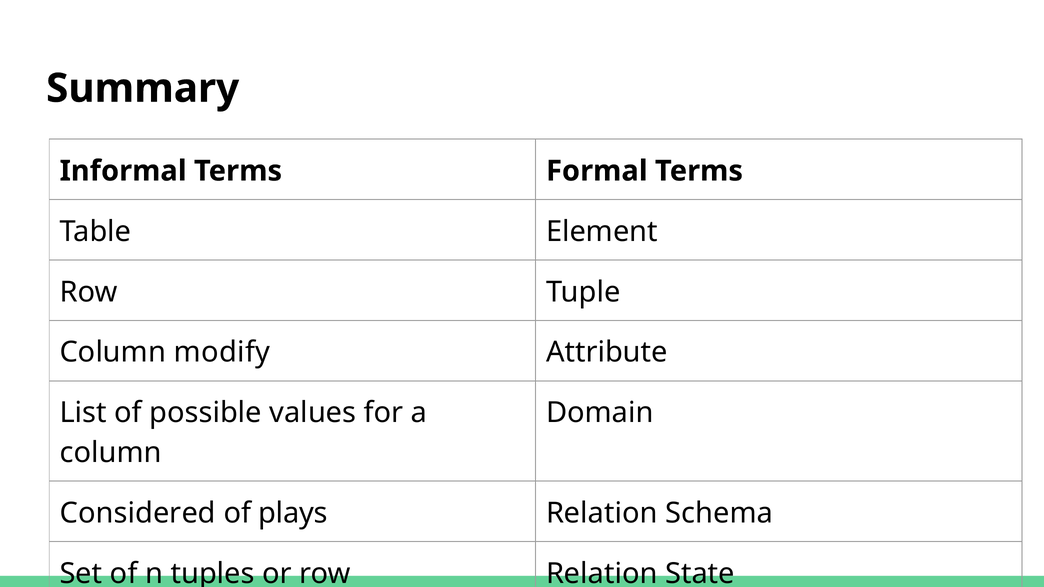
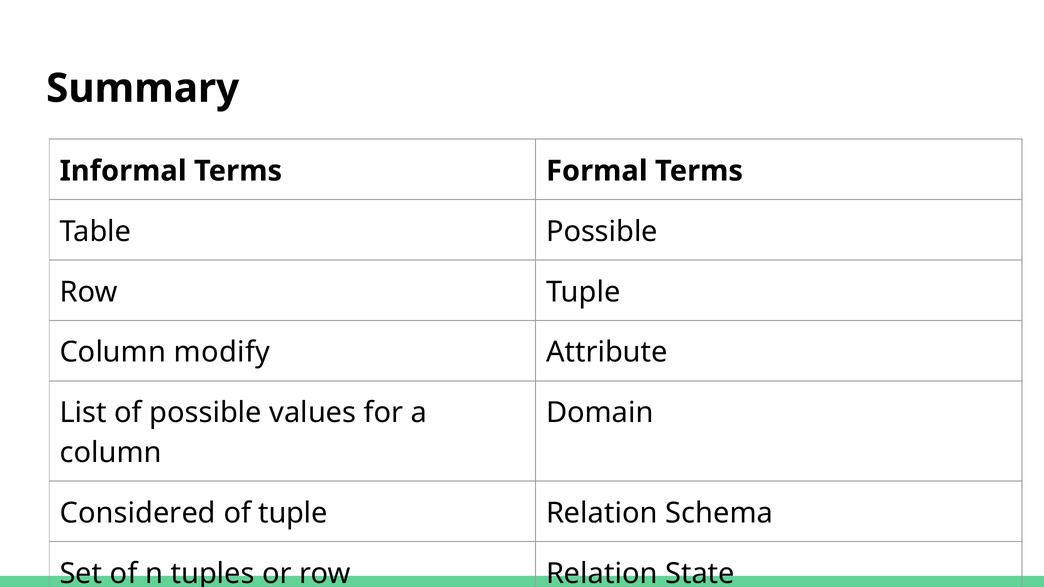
Table Element: Element -> Possible
of plays: plays -> tuple
